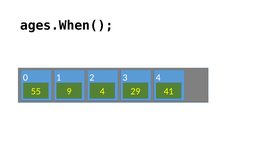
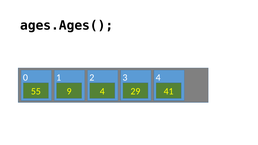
ages.When(: ages.When( -> ages.Ages(
